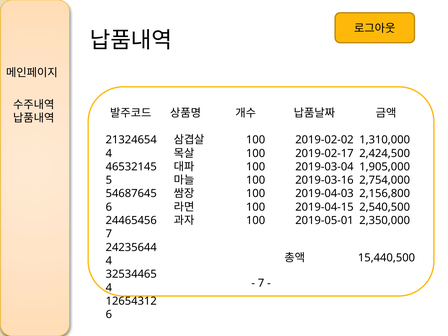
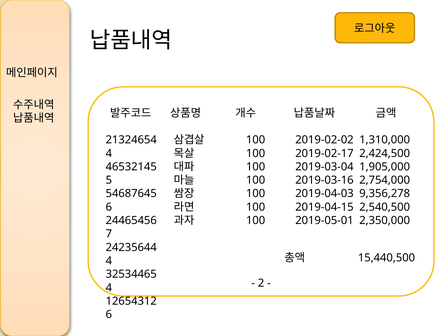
2,156,800: 2,156,800 -> 9,356,278
7 at (261, 283): 7 -> 2
